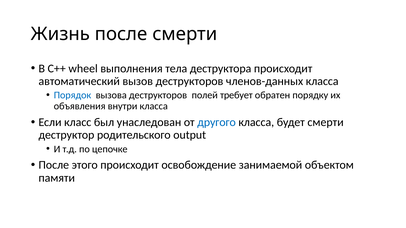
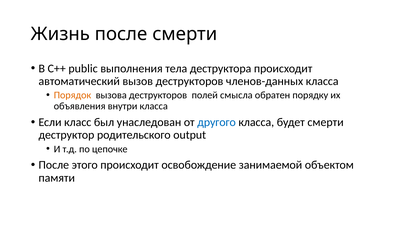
wheel: wheel -> public
Порядок colour: blue -> orange
требует: требует -> смысла
